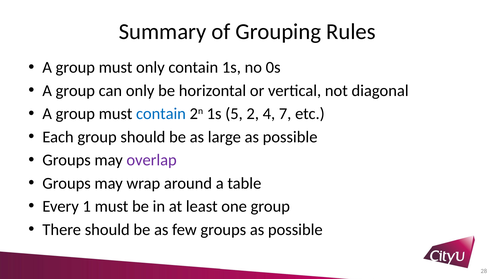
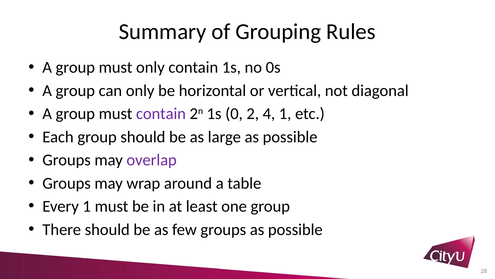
contain at (161, 114) colour: blue -> purple
5: 5 -> 0
4 7: 7 -> 1
